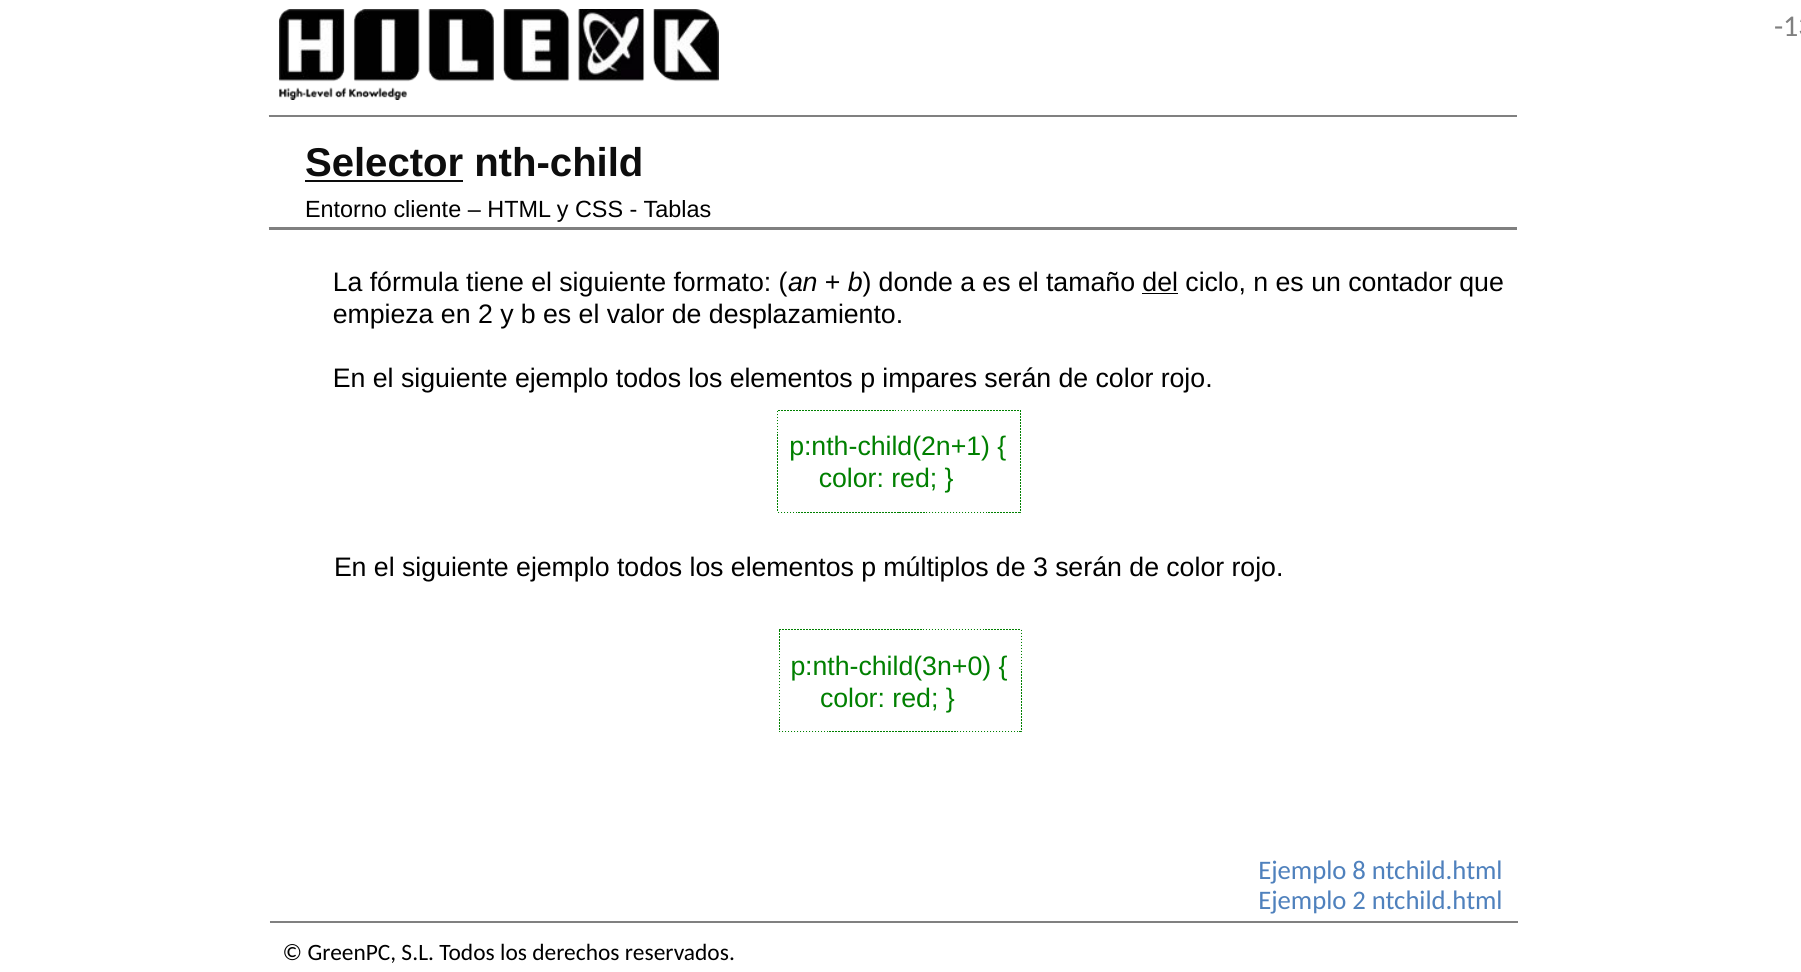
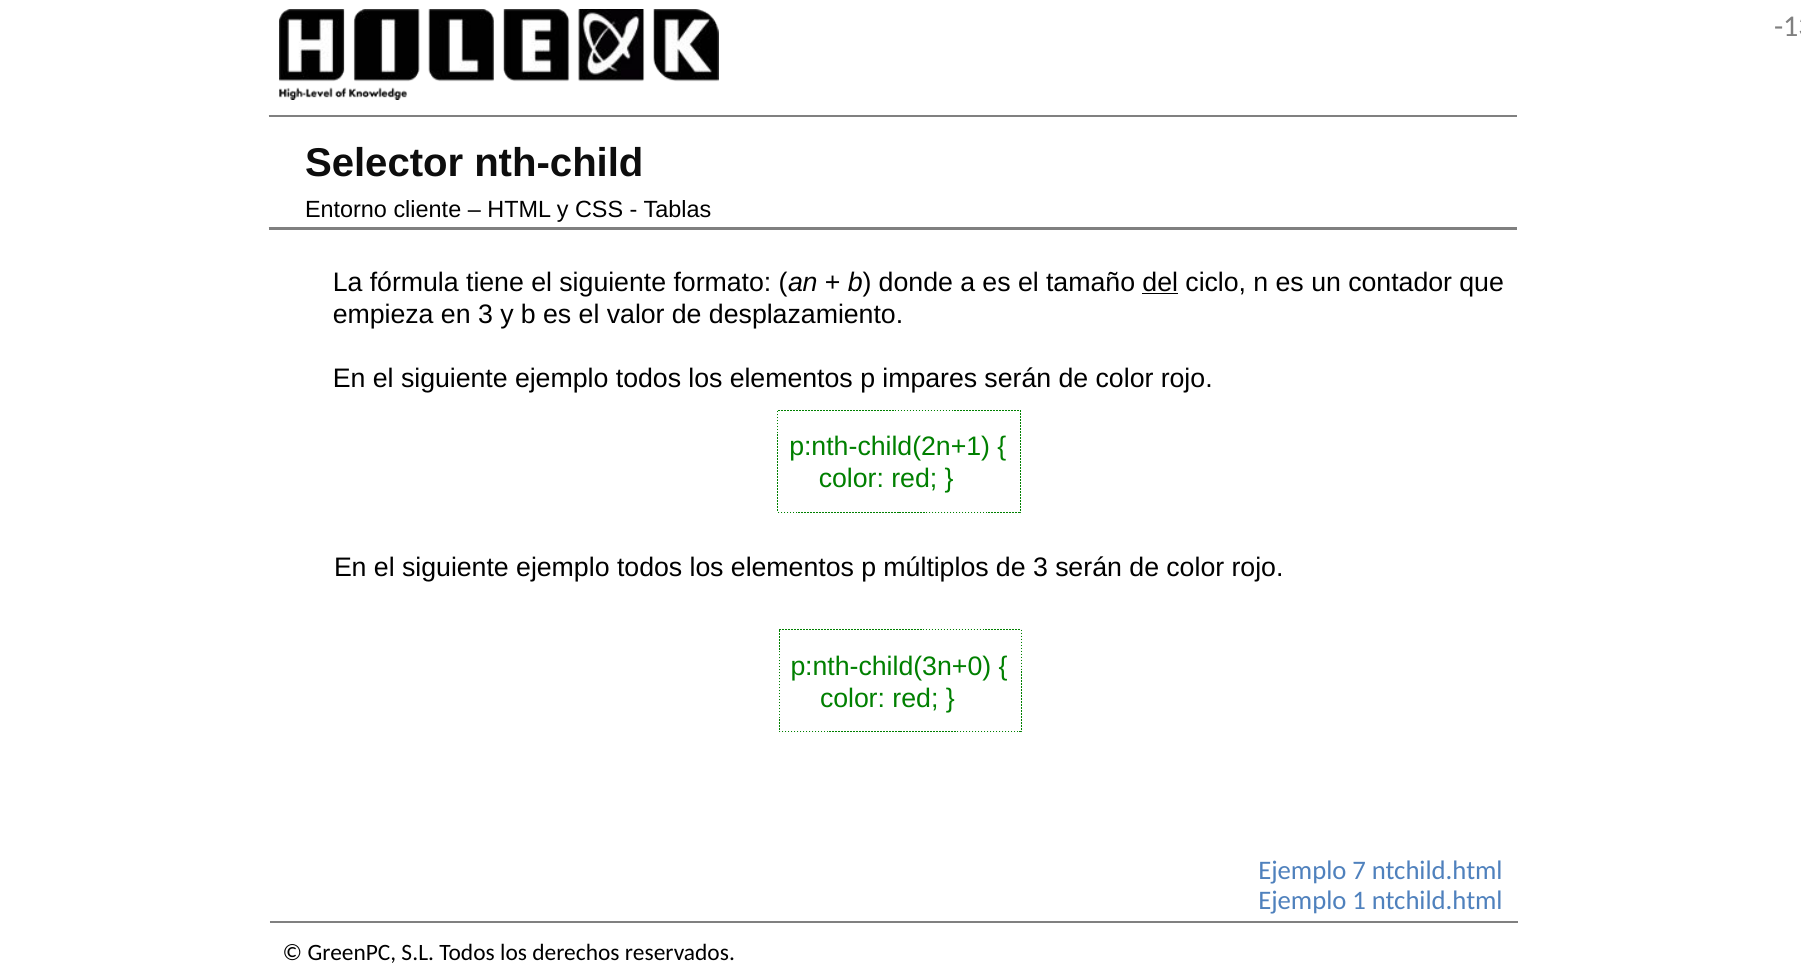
Selector underline: present -> none
en 2: 2 -> 3
8: 8 -> 7
Ejemplo 2: 2 -> 1
